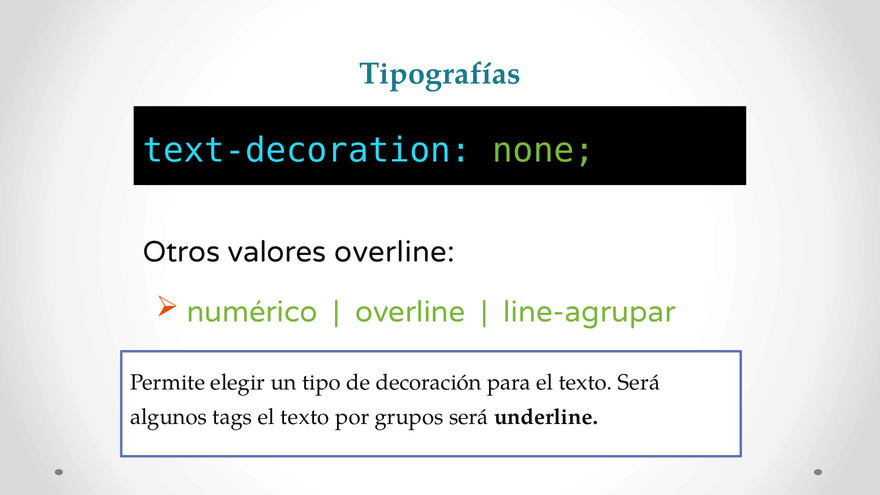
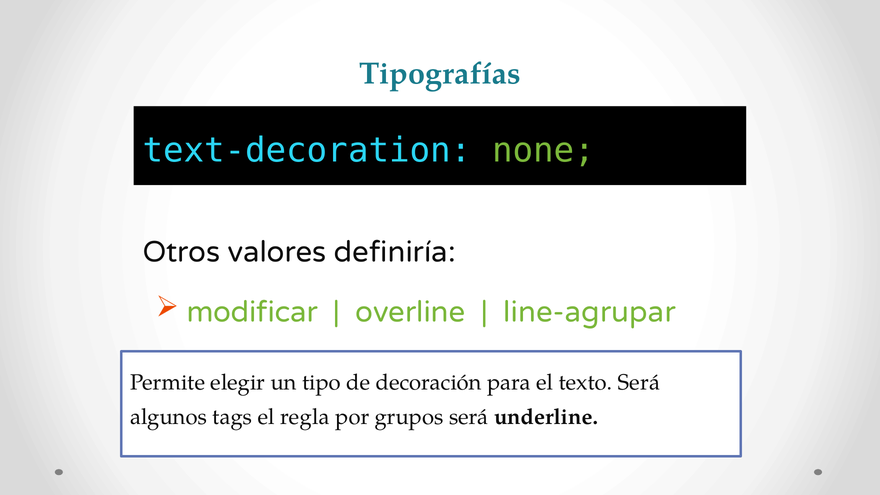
valores overline: overline -> definiría
numérico: numérico -> modificar
tags el texto: texto -> regla
